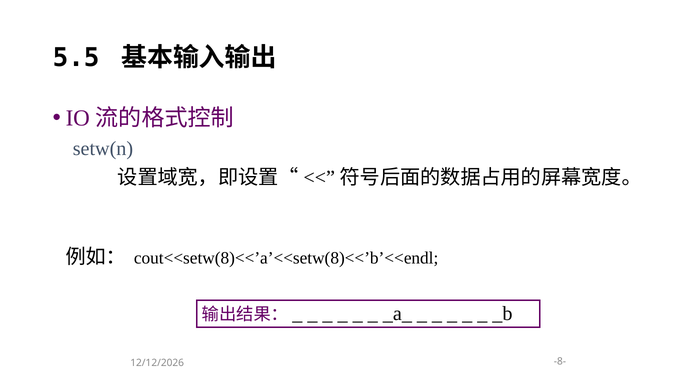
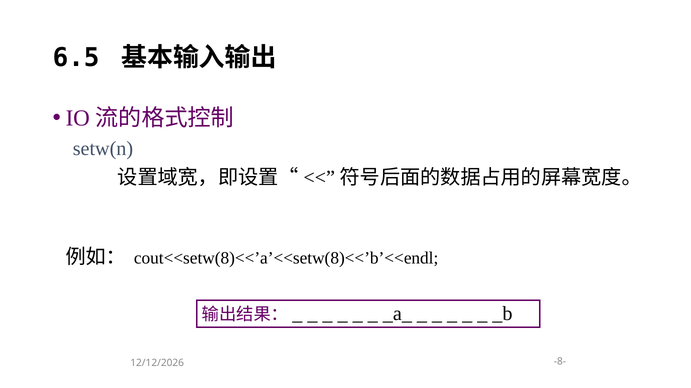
5.5: 5.5 -> 6.5
